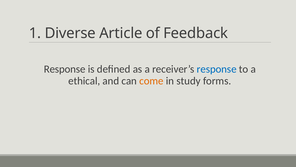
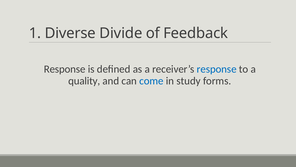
Article: Article -> Divide
ethical: ethical -> quality
come colour: orange -> blue
